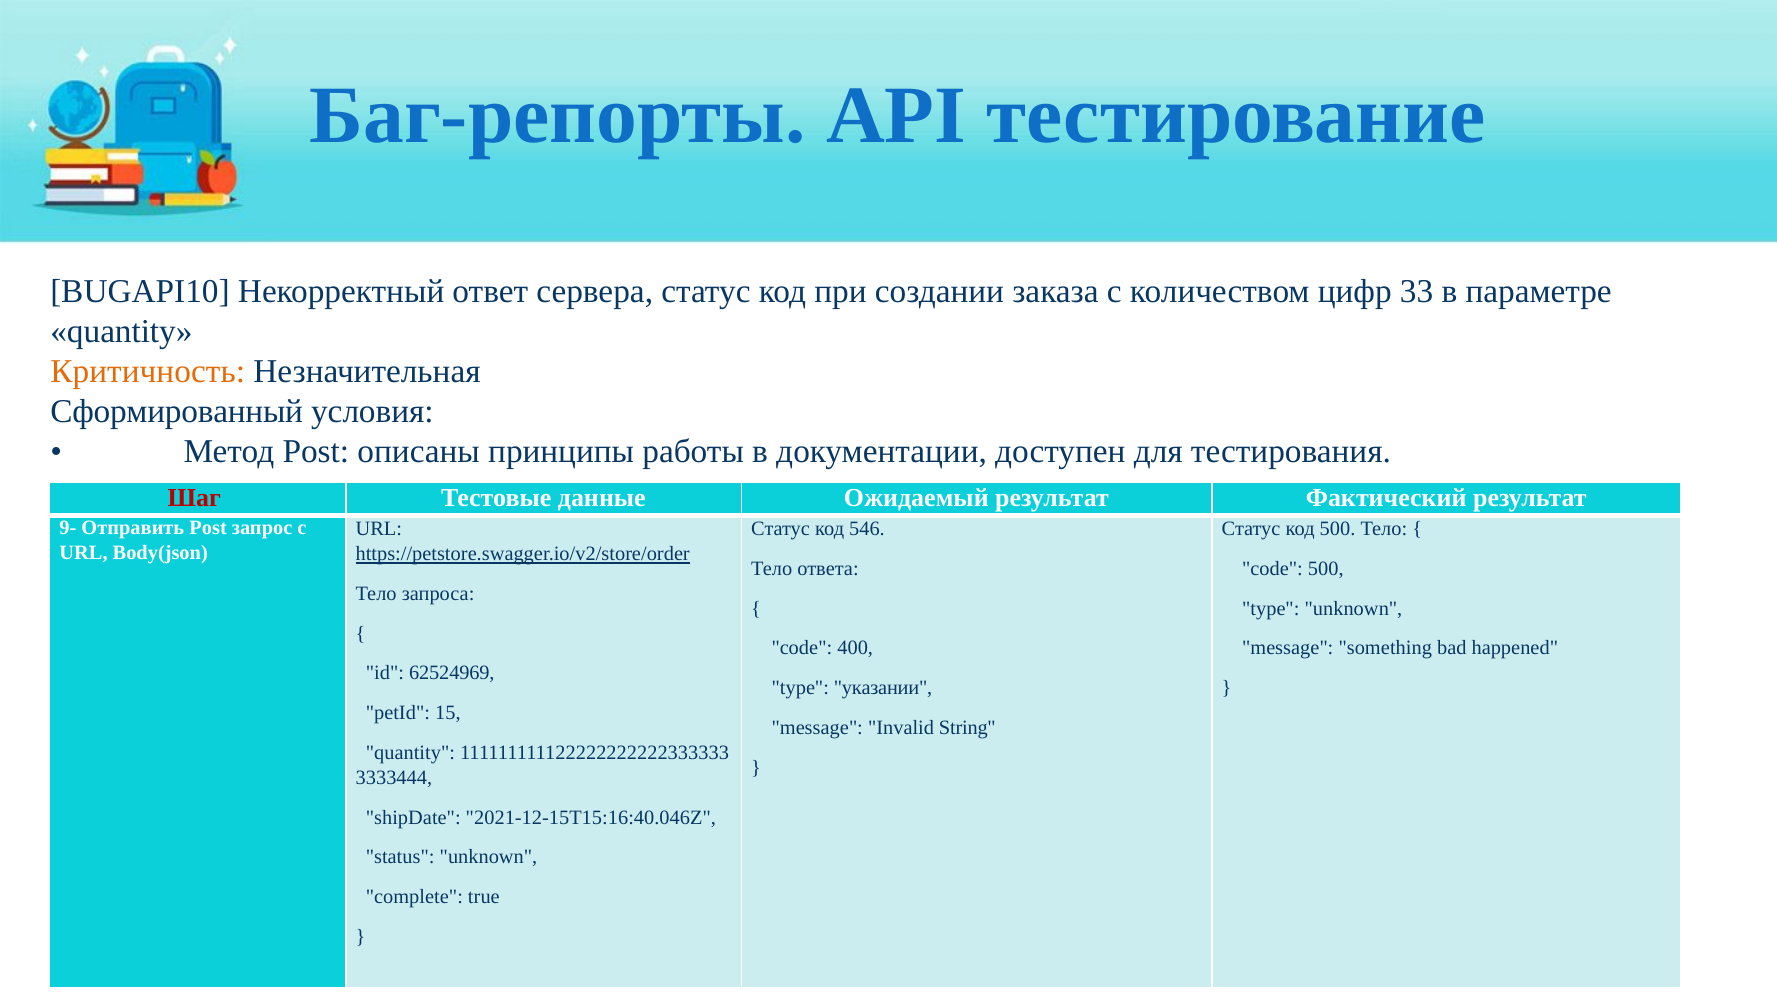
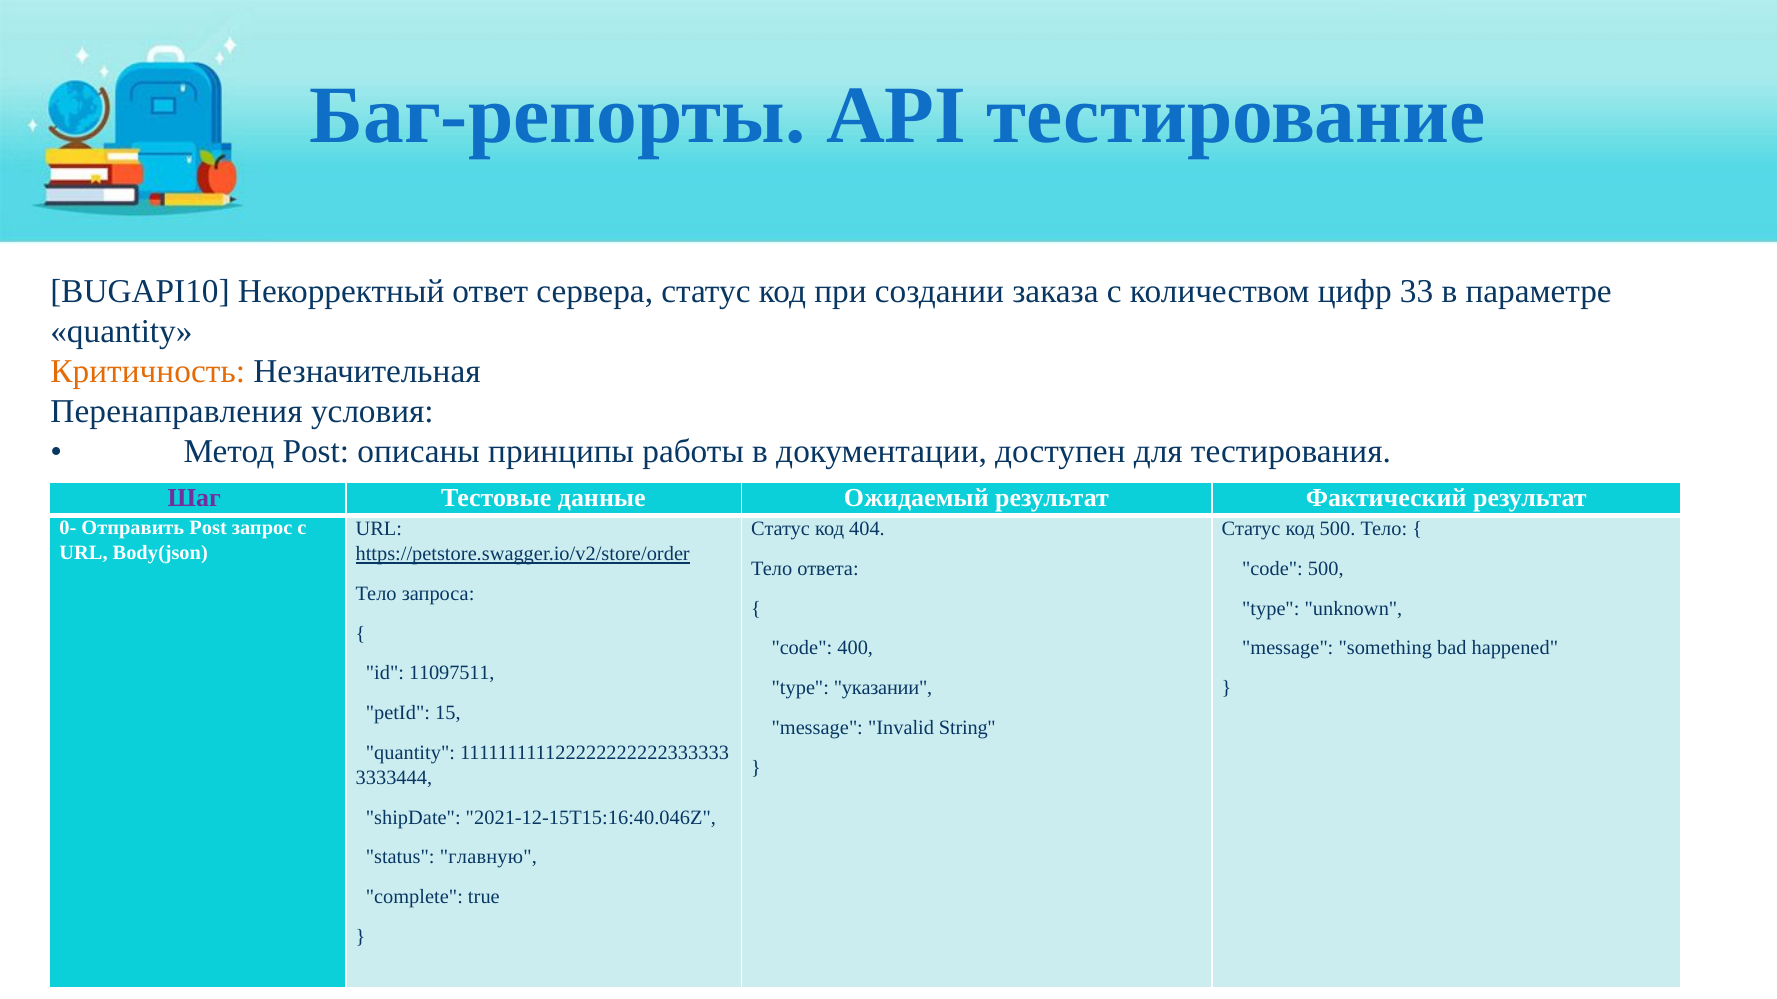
Сформированный: Сформированный -> Перенаправления
Шаг colour: red -> purple
9-: 9- -> 0-
546: 546 -> 404
62524969: 62524969 -> 11097511
status unknown: unknown -> главную
